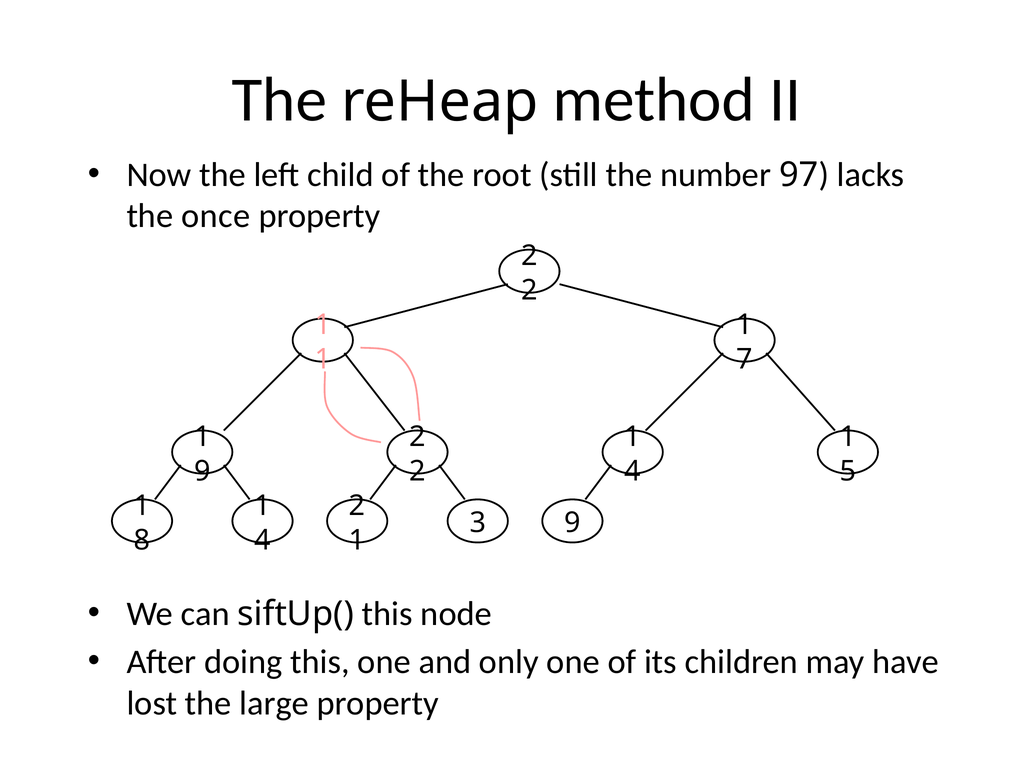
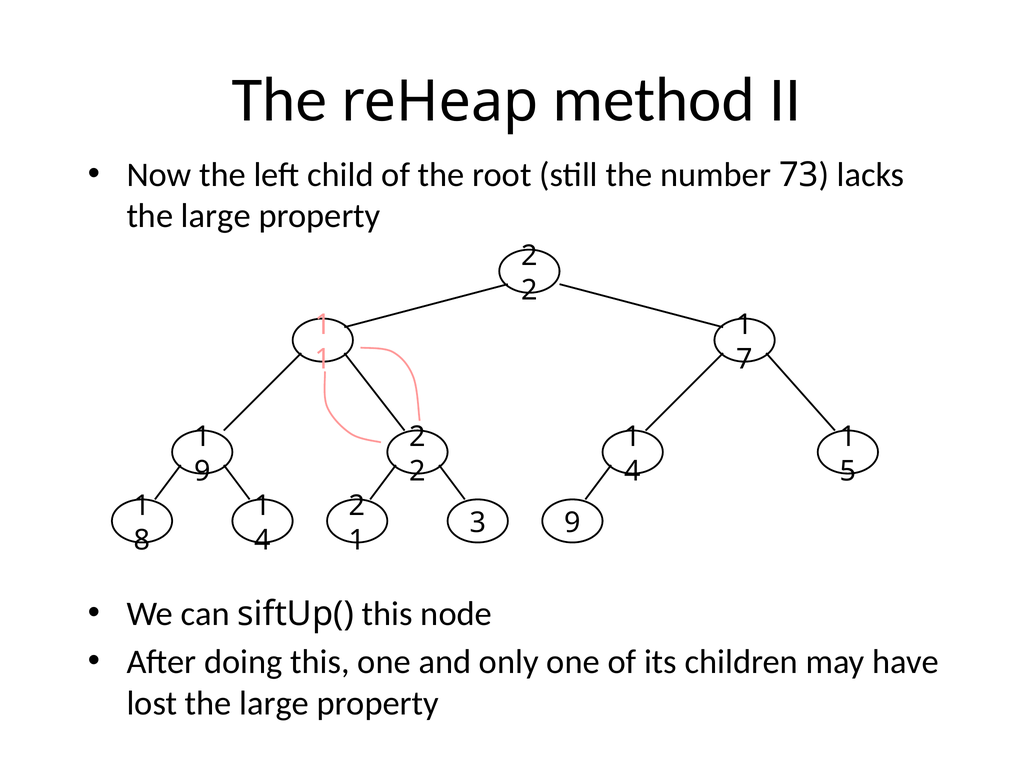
97: 97 -> 73
once at (216, 216): once -> large
